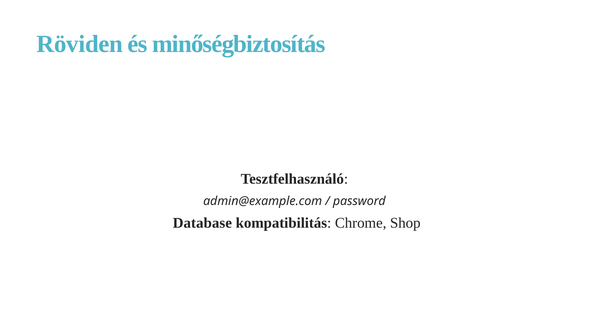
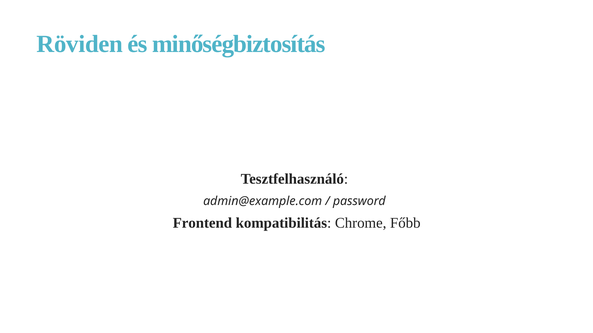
Database: Database -> Frontend
Shop: Shop -> Főbb
